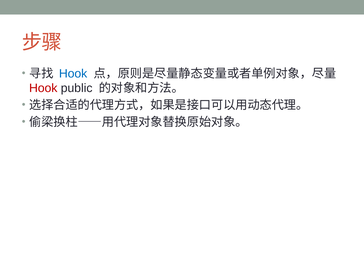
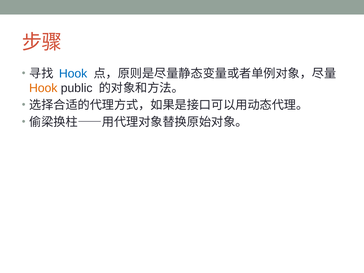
Hook at (43, 88) colour: red -> orange
